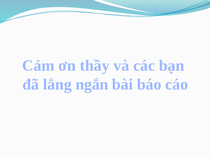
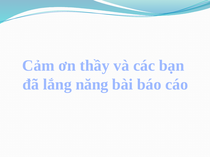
ngắn: ngắn -> năng
